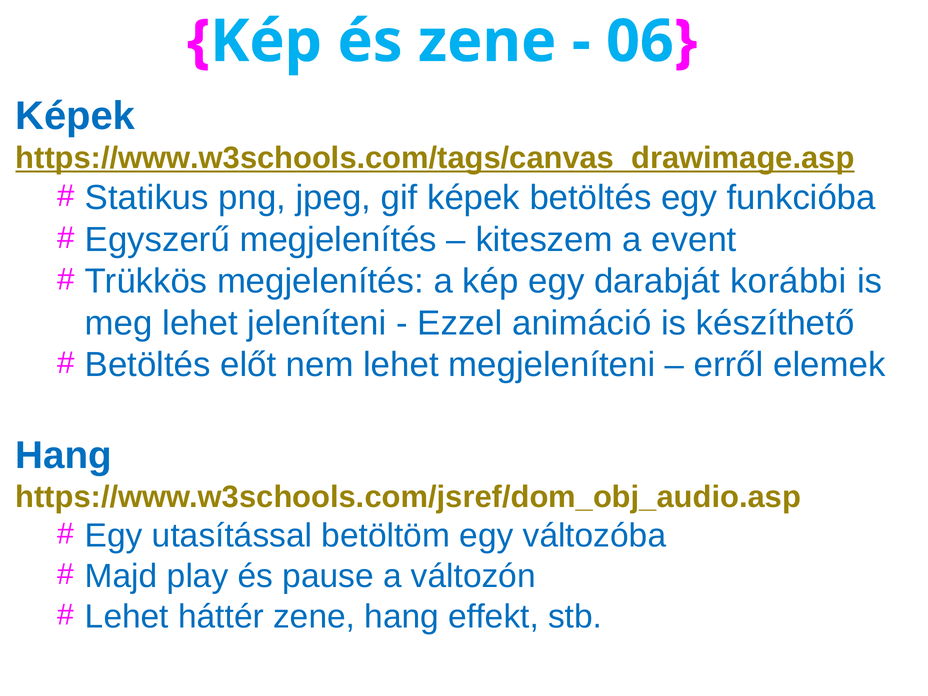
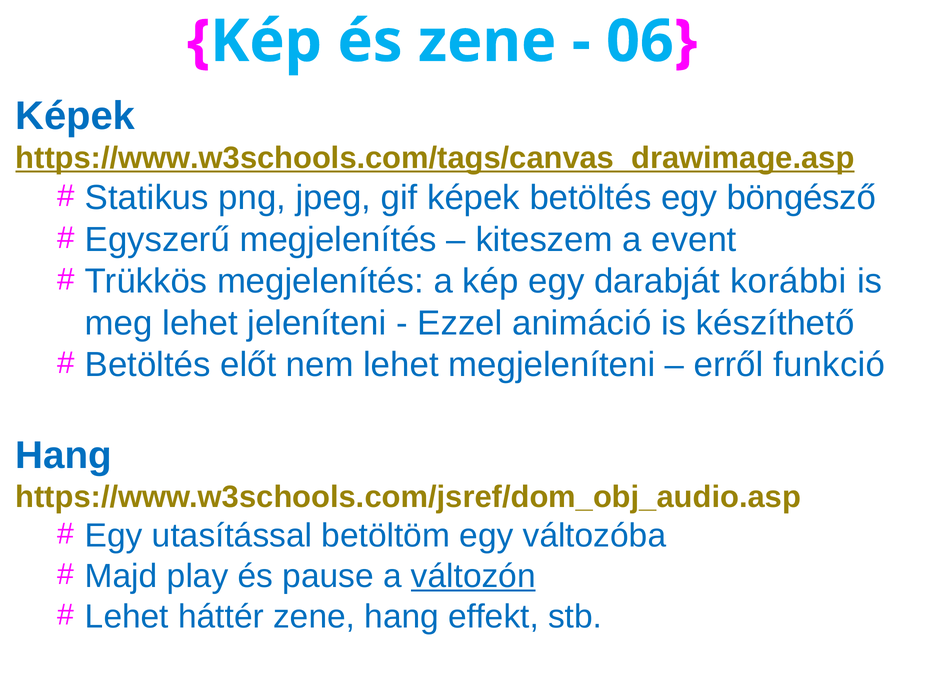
funkcióba: funkcióba -> böngésző
elemek: elemek -> funkció
változón underline: none -> present
